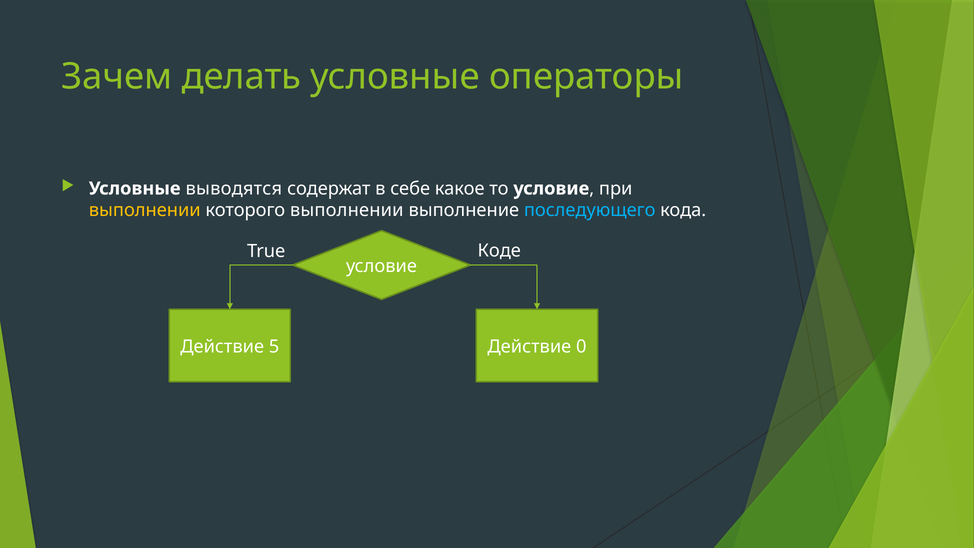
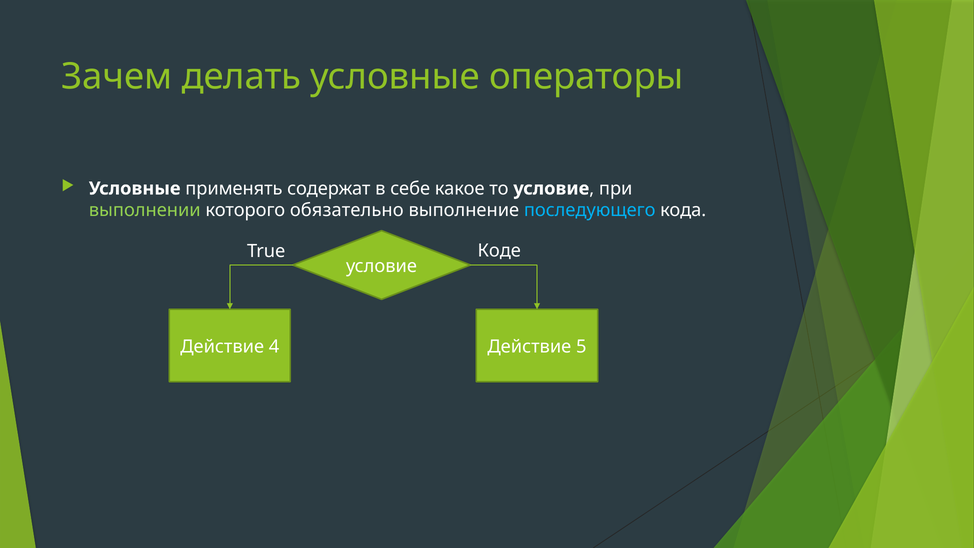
выводятся: выводятся -> применять
выполнении at (145, 210) colour: yellow -> light green
которого выполнении: выполнении -> обязательно
5: 5 -> 4
0: 0 -> 5
